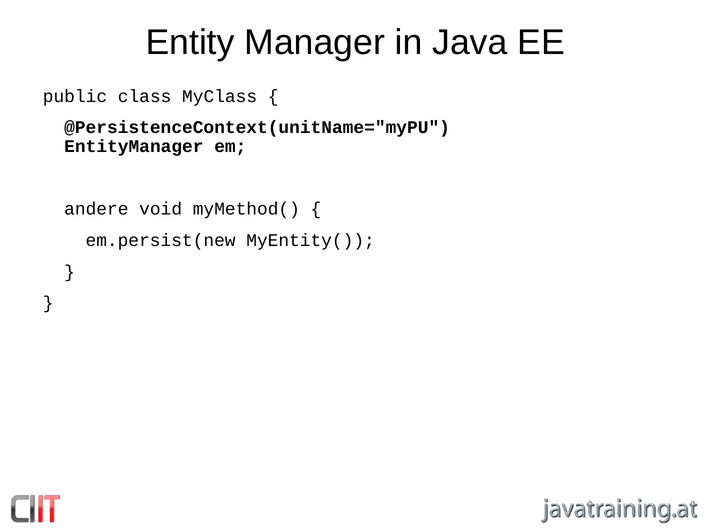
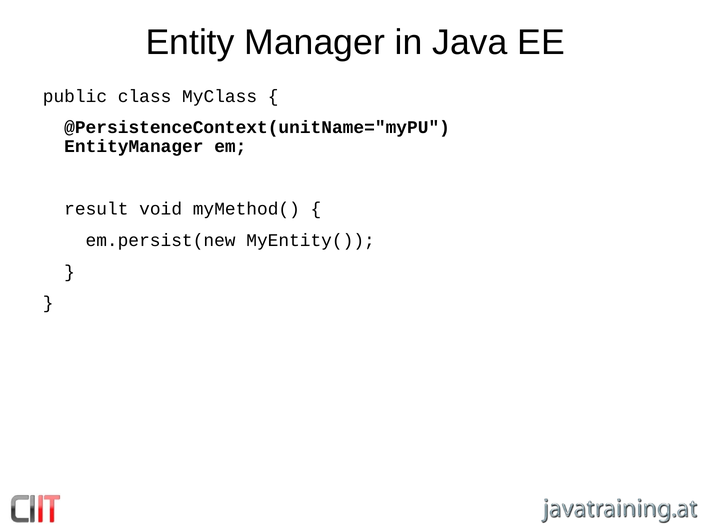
andere: andere -> result
